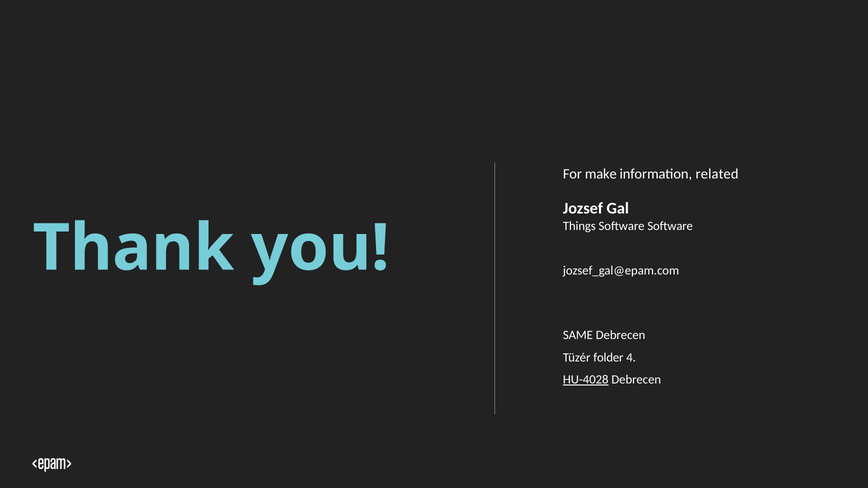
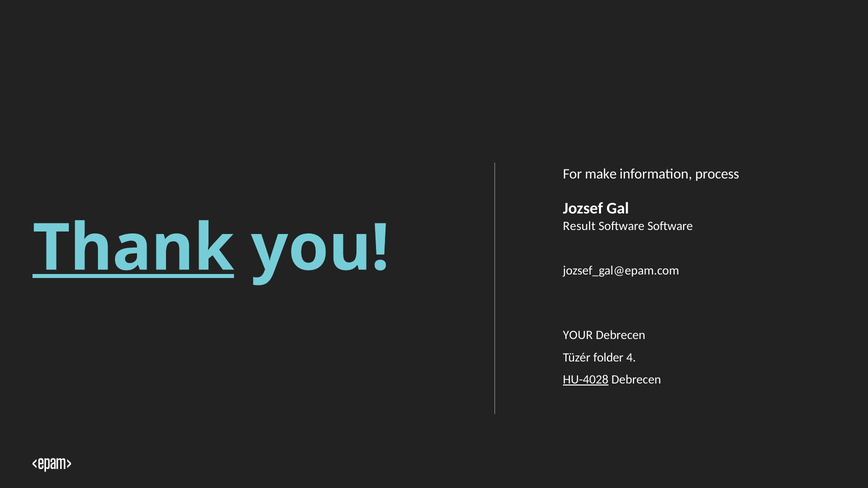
related: related -> process
Things: Things -> Result
Thank underline: none -> present
SAME: SAME -> YOUR
